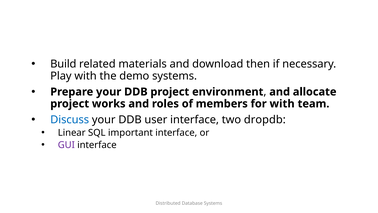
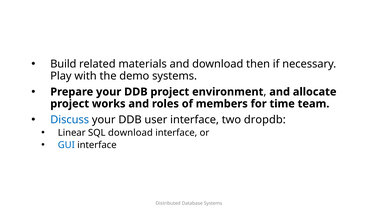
for with: with -> time
SQL important: important -> download
GUI colour: purple -> blue
